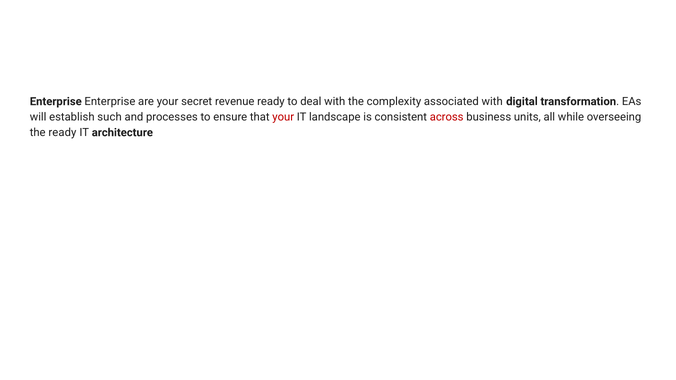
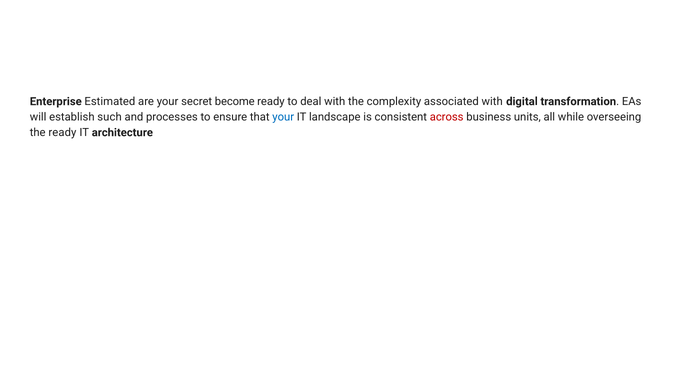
Enterprise Enterprise: Enterprise -> Estimated
revenue: revenue -> become
your at (283, 117) colour: red -> blue
